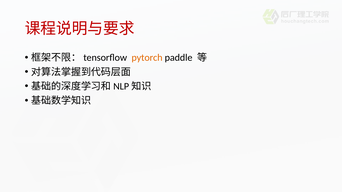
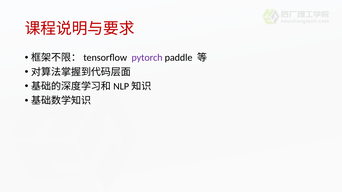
pytorch colour: orange -> purple
